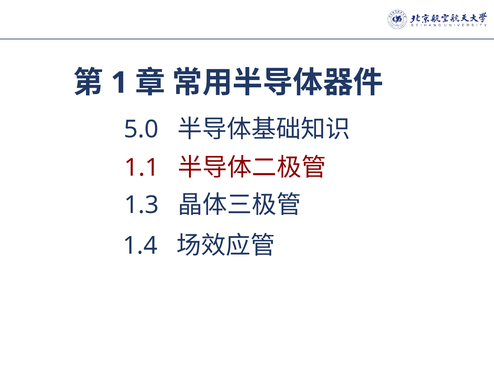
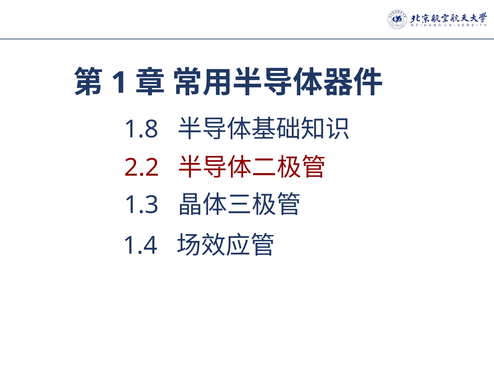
5.0: 5.0 -> 1.8
1.1: 1.1 -> 2.2
